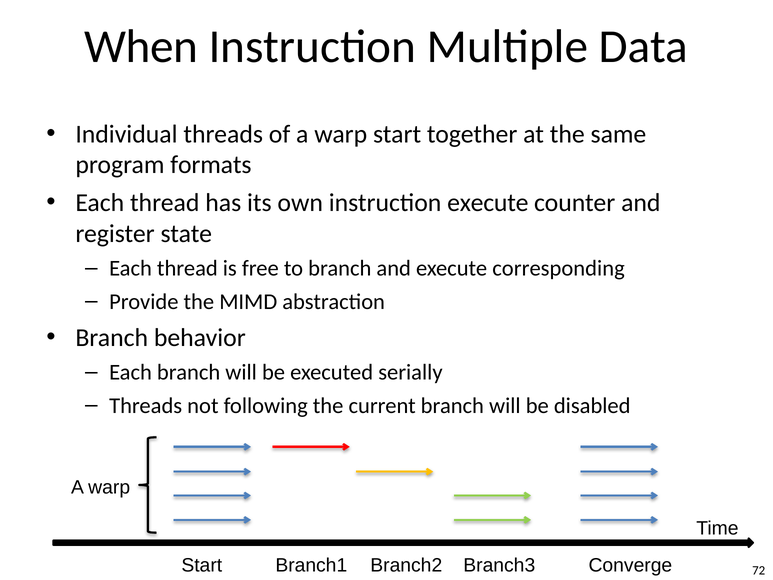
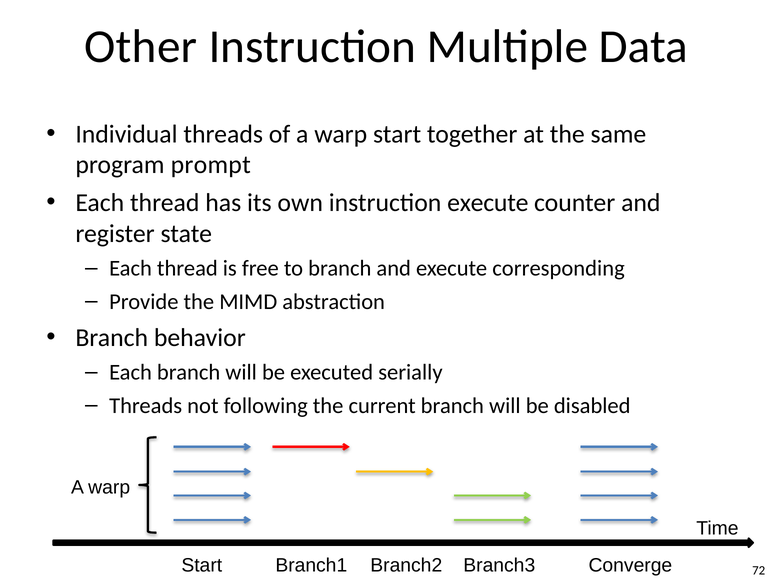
When: When -> Other
formats: formats -> prompt
